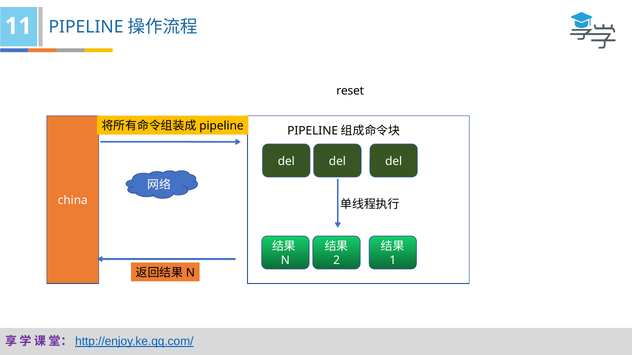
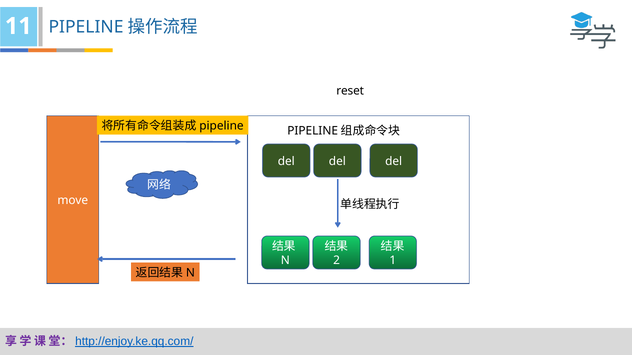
china: china -> move
